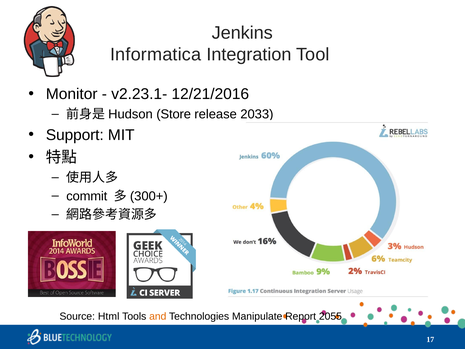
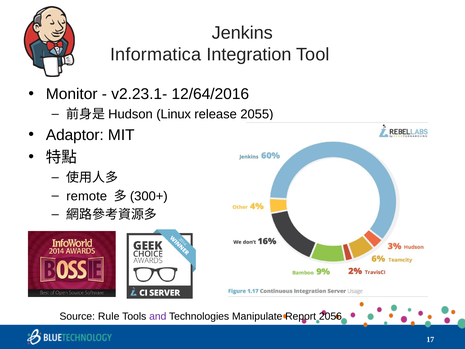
12/21/2016: 12/21/2016 -> 12/64/2016
Store: Store -> Linux
2033: 2033 -> 2055
Support: Support -> Adaptor
commit: commit -> remote
Html: Html -> Rule
and colour: orange -> purple
2055: 2055 -> 2056
